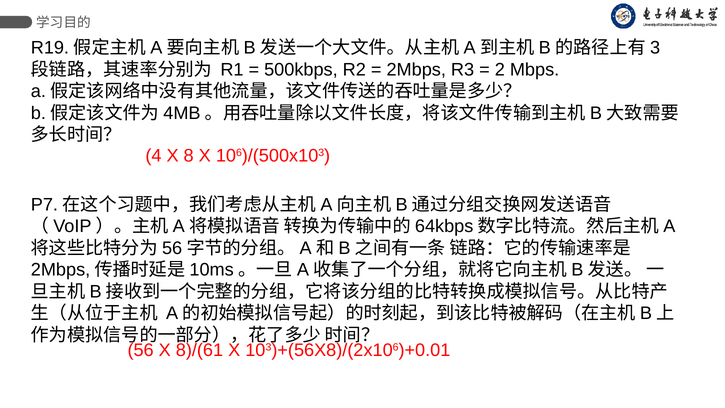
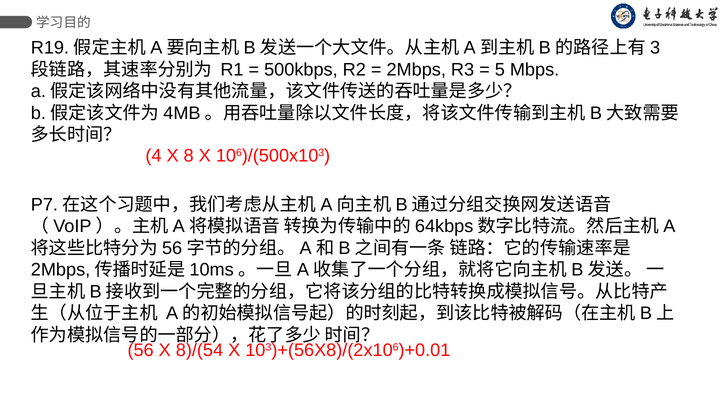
2: 2 -> 5
8)/(61: 8)/(61 -> 8)/(54
